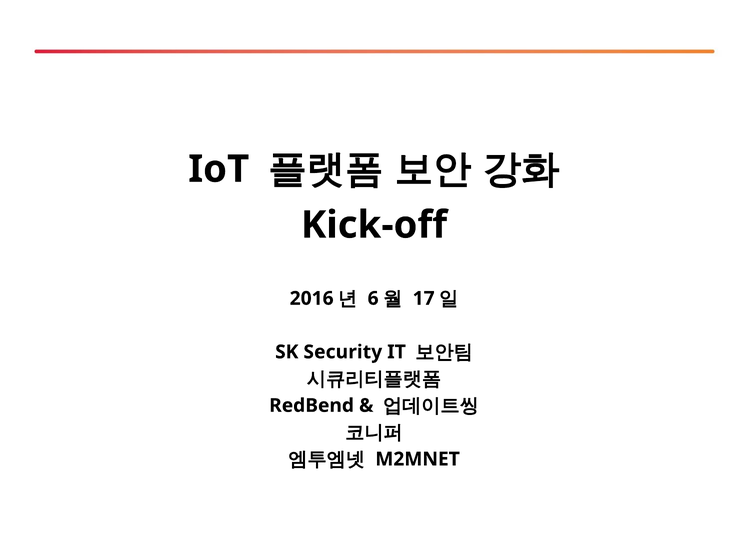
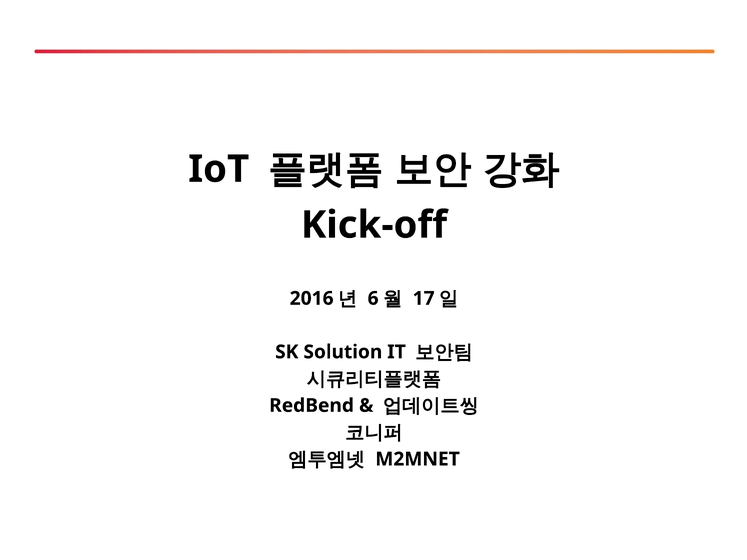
Security: Security -> Solution
